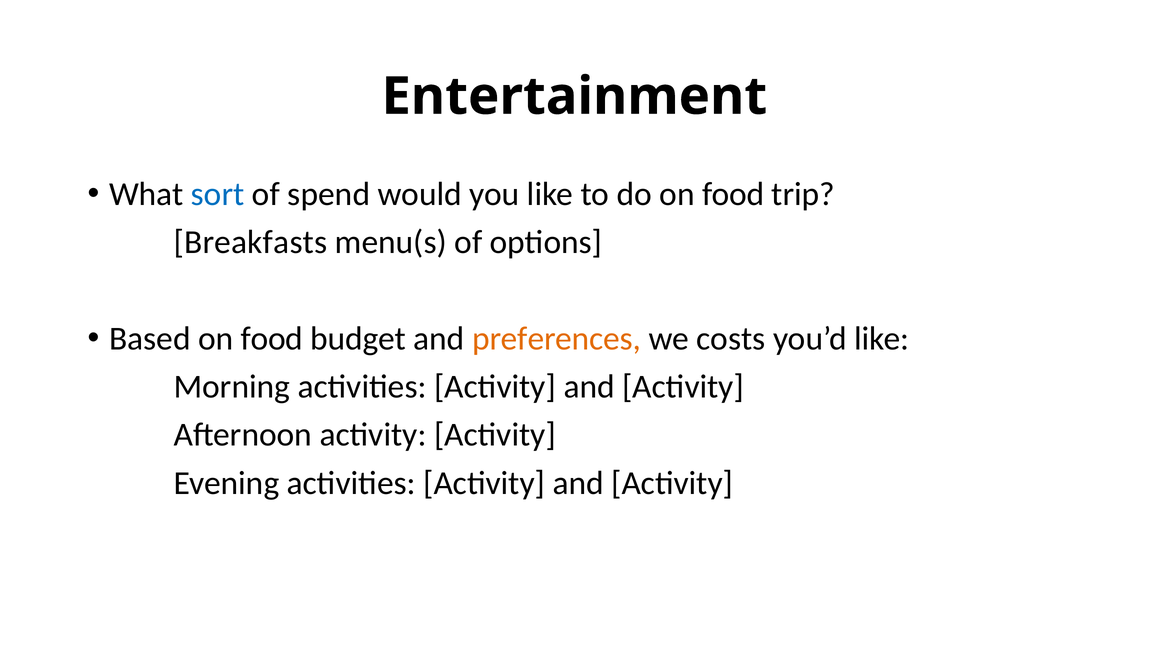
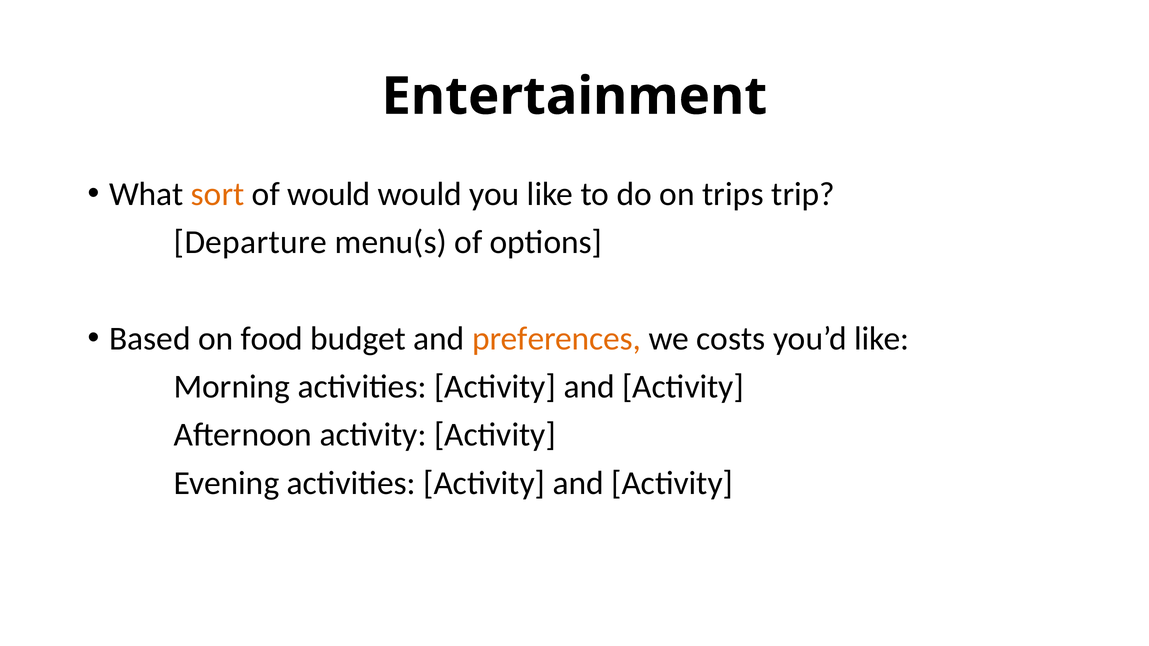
sort colour: blue -> orange
of spend: spend -> would
do on food: food -> trips
Breakfasts: Breakfasts -> Departure
